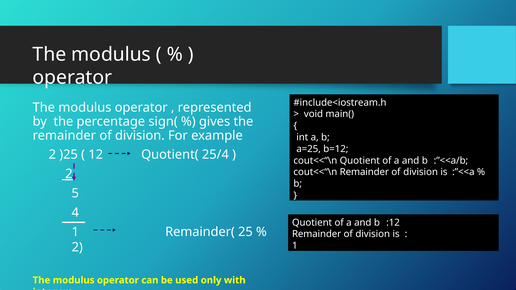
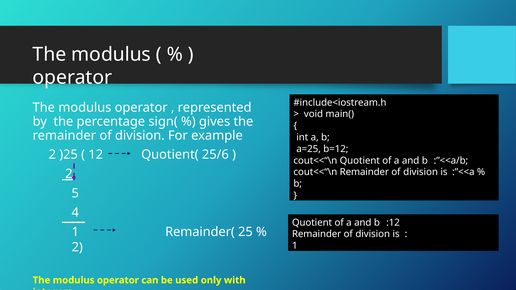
25/4: 25/4 -> 25/6
